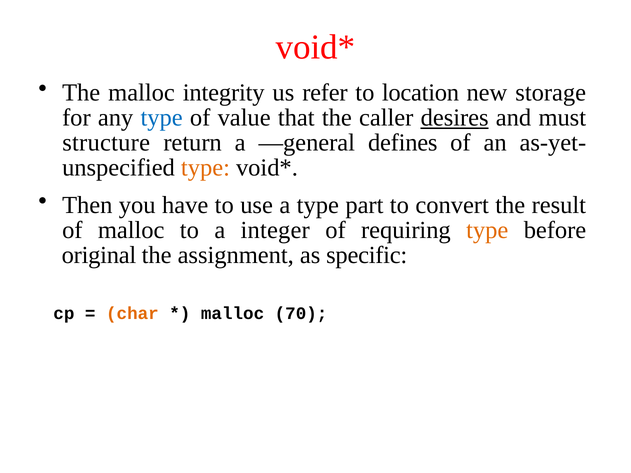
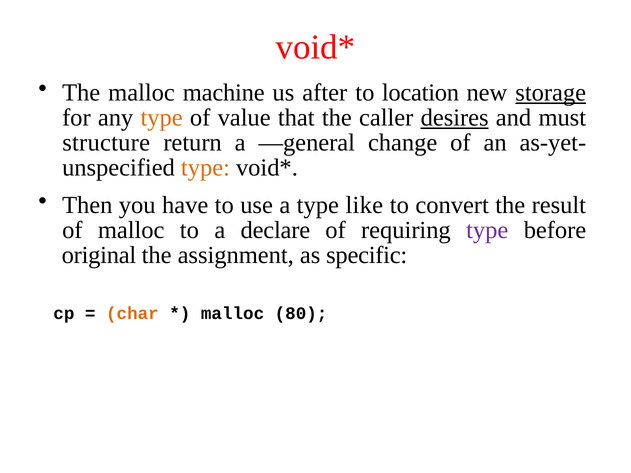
integrity: integrity -> machine
refer: refer -> after
storage underline: none -> present
type at (162, 118) colour: blue -> orange
defines: defines -> change
part: part -> like
integer: integer -> declare
type at (487, 230) colour: orange -> purple
70: 70 -> 80
